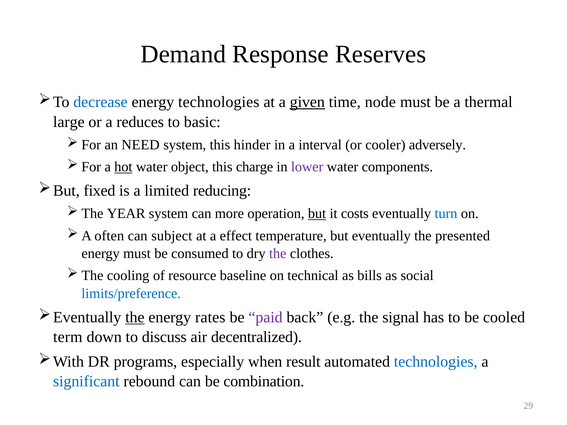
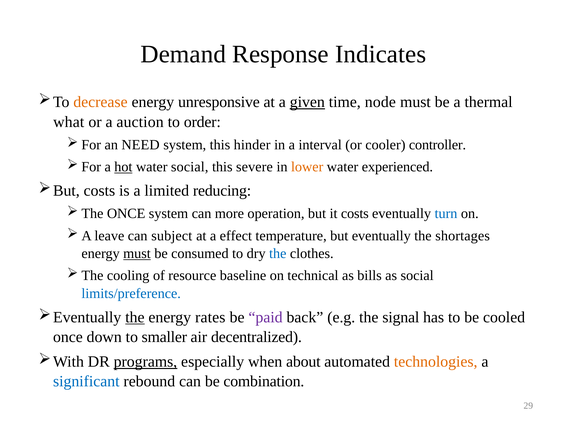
Reserves: Reserves -> Indicates
decrease colour: blue -> orange
energy technologies: technologies -> unresponsive
large: large -> what
reduces: reduces -> auction
basic: basic -> order
adversely: adversely -> controller
water object: object -> social
charge: charge -> severe
lower colour: purple -> orange
components: components -> experienced
fixed at (99, 191): fixed -> costs
YEAR at (126, 214): YEAR -> ONCE
but at (317, 214) underline: present -> none
often: often -> leave
presented: presented -> shortages
must at (137, 254) underline: none -> present
the at (278, 254) colour: purple -> blue
term at (68, 337): term -> once
discuss: discuss -> smaller
programs underline: none -> present
result: result -> about
technologies at (436, 362) colour: blue -> orange
